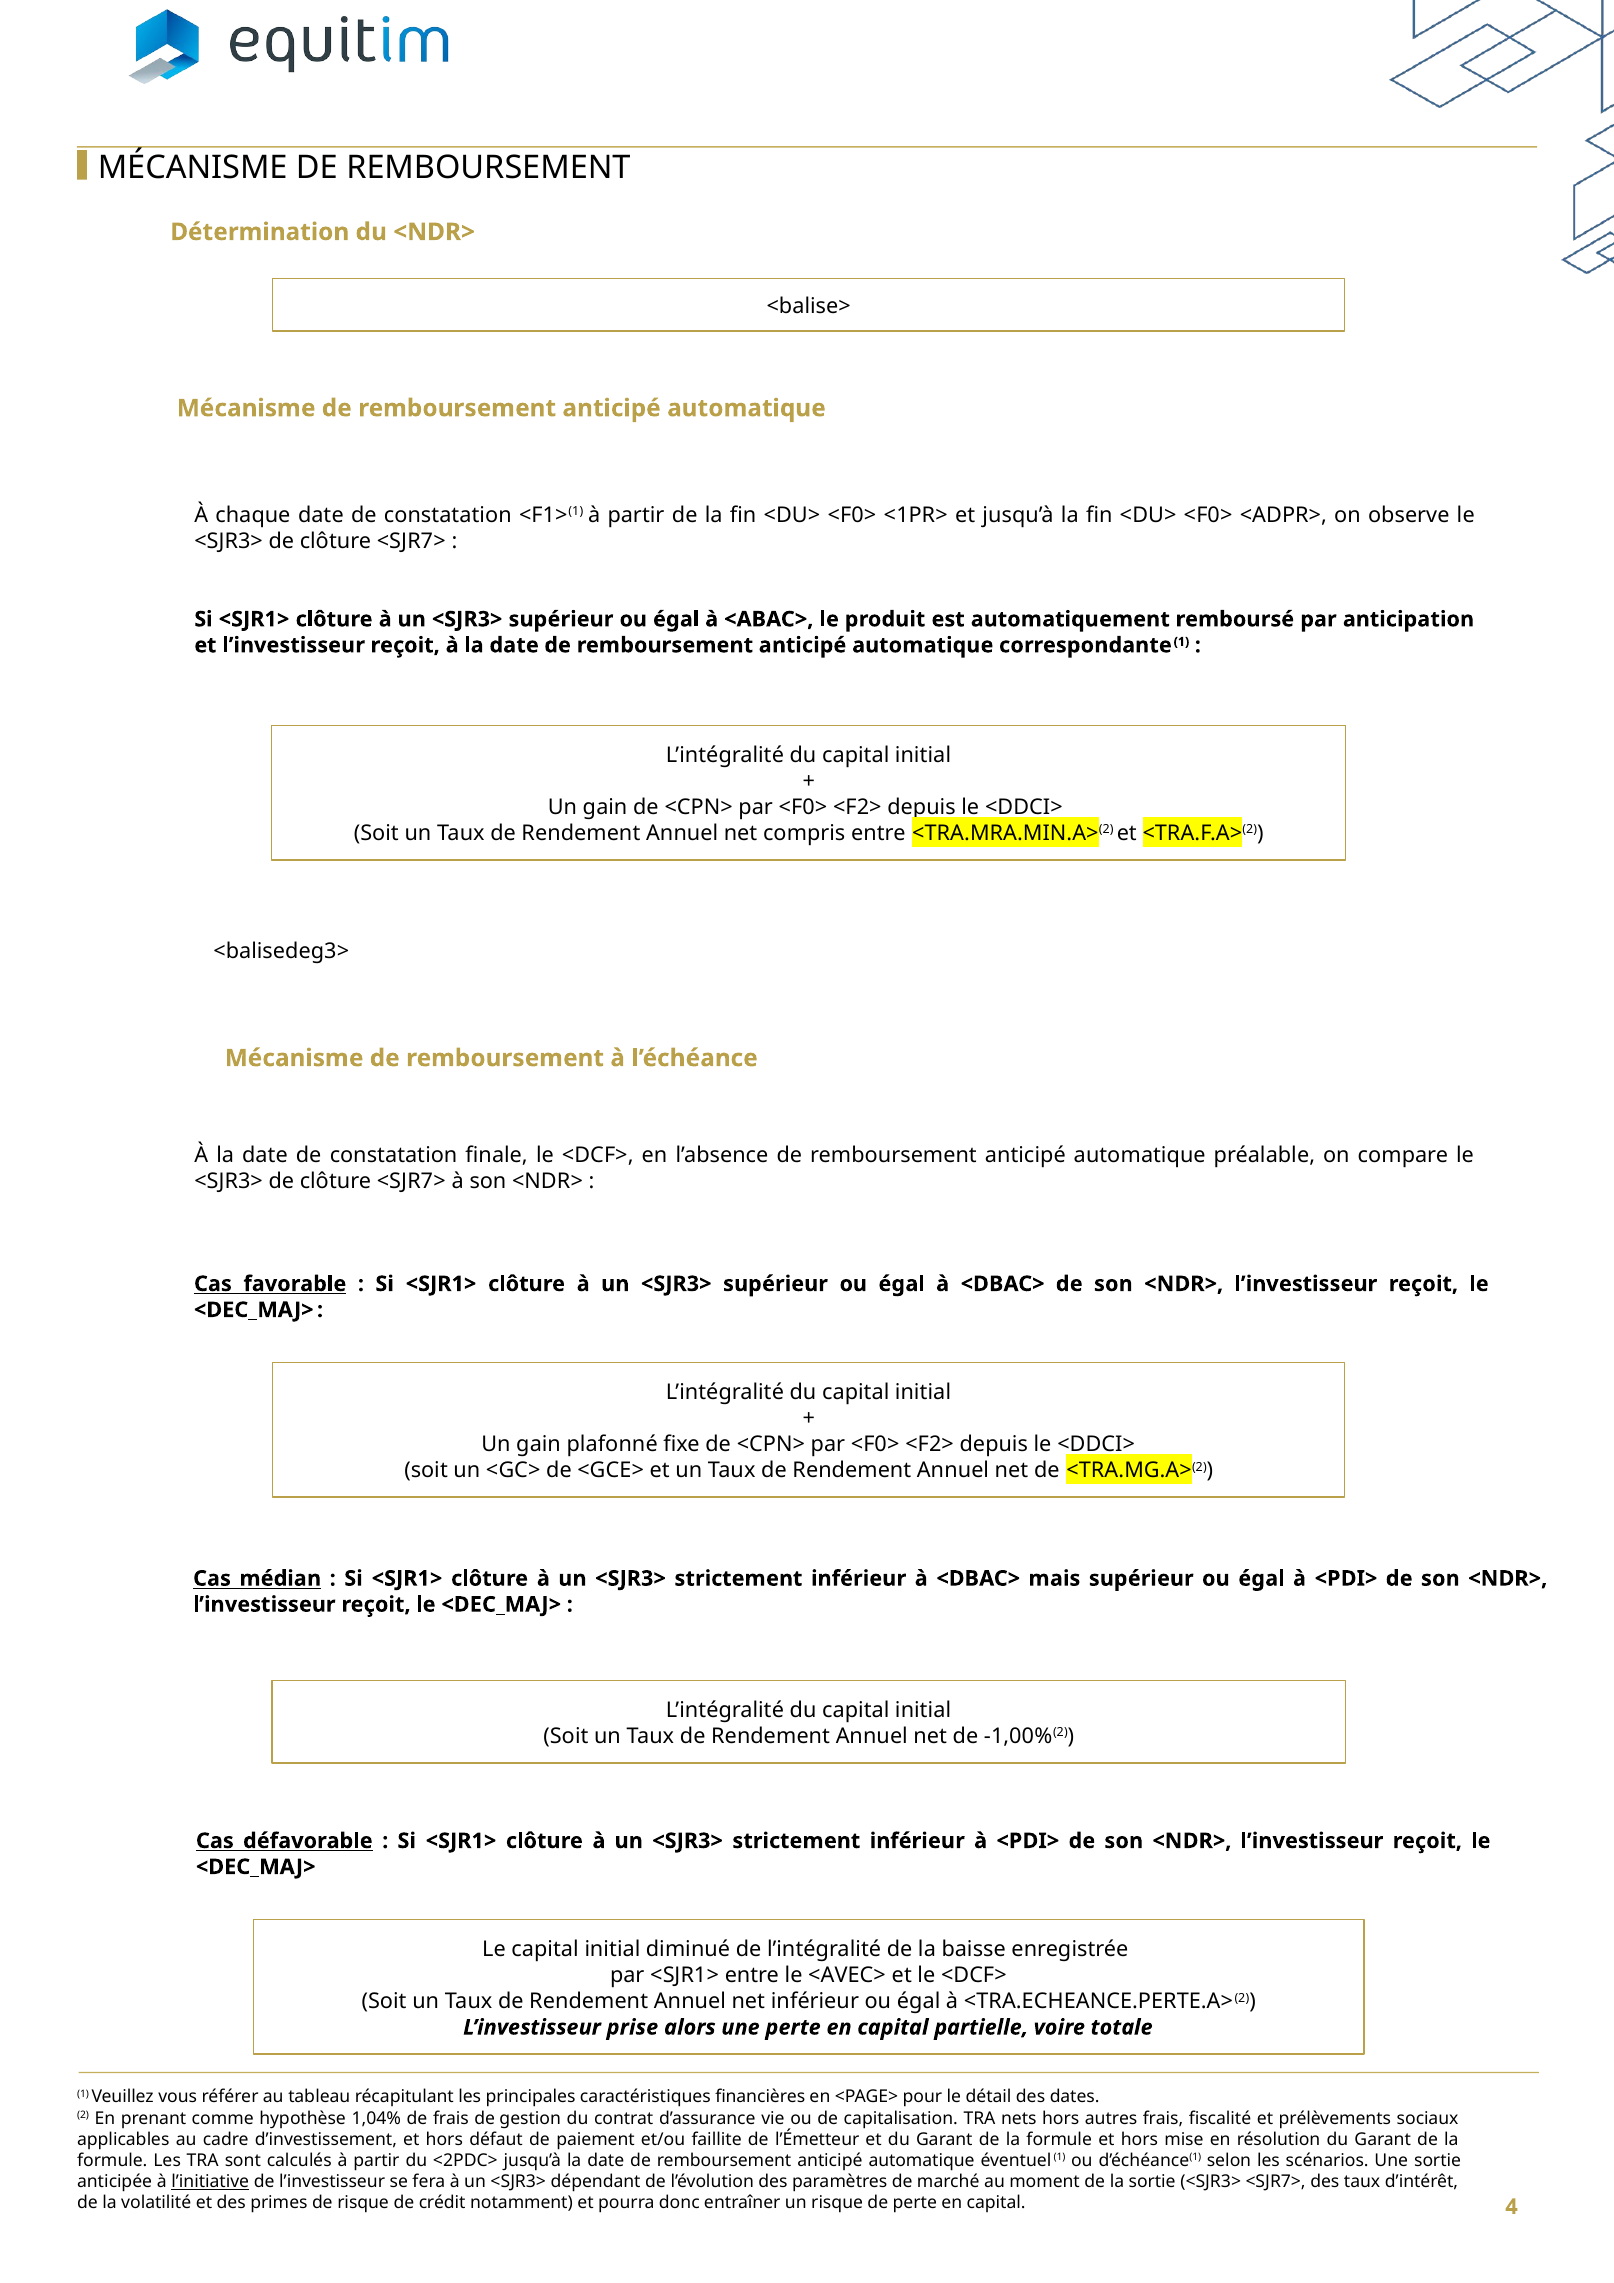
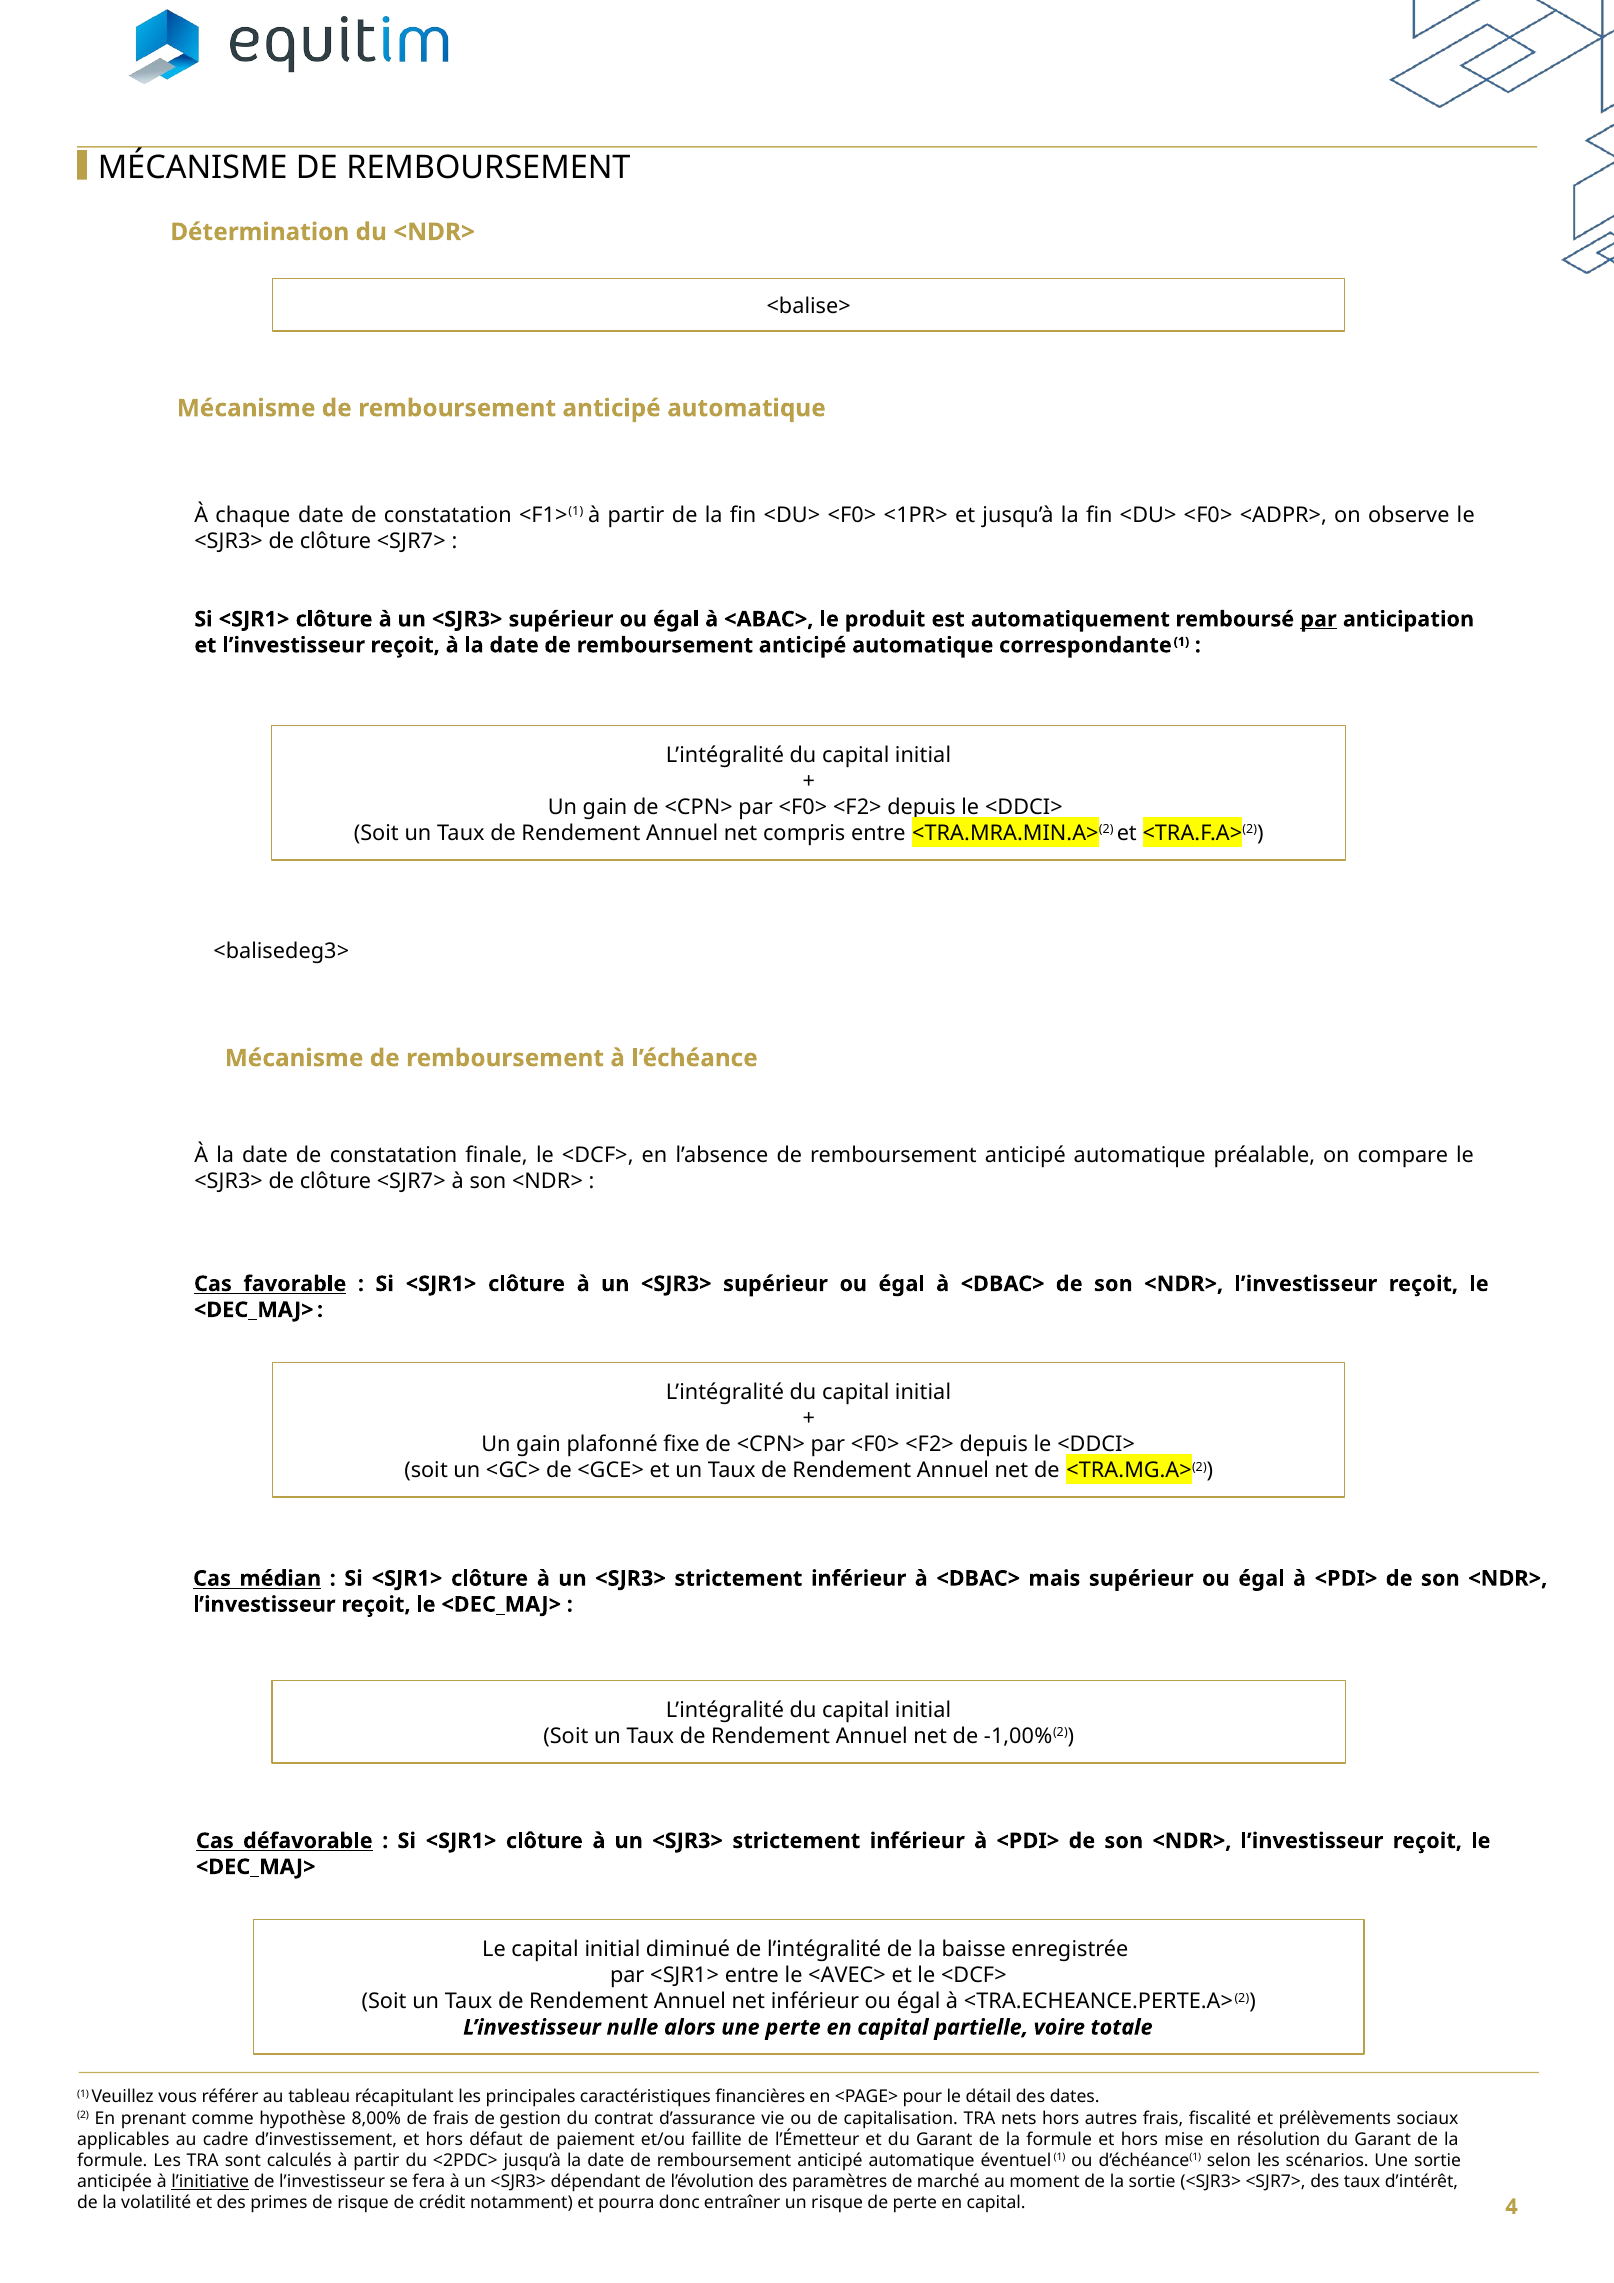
par at (1318, 619) underline: none -> present
prise: prise -> nulle
1,04%: 1,04% -> 8,00%
